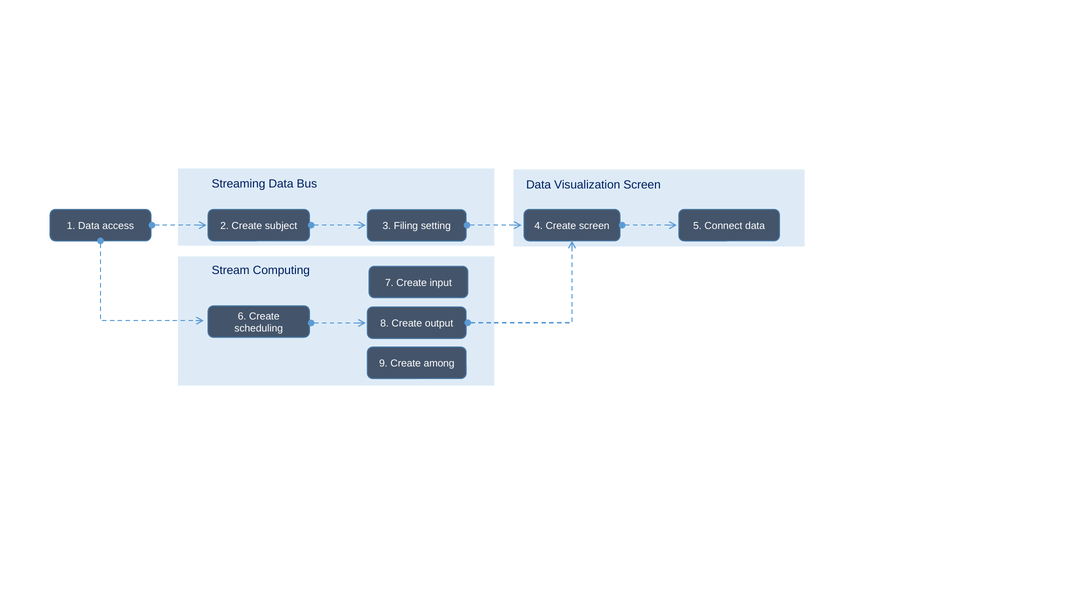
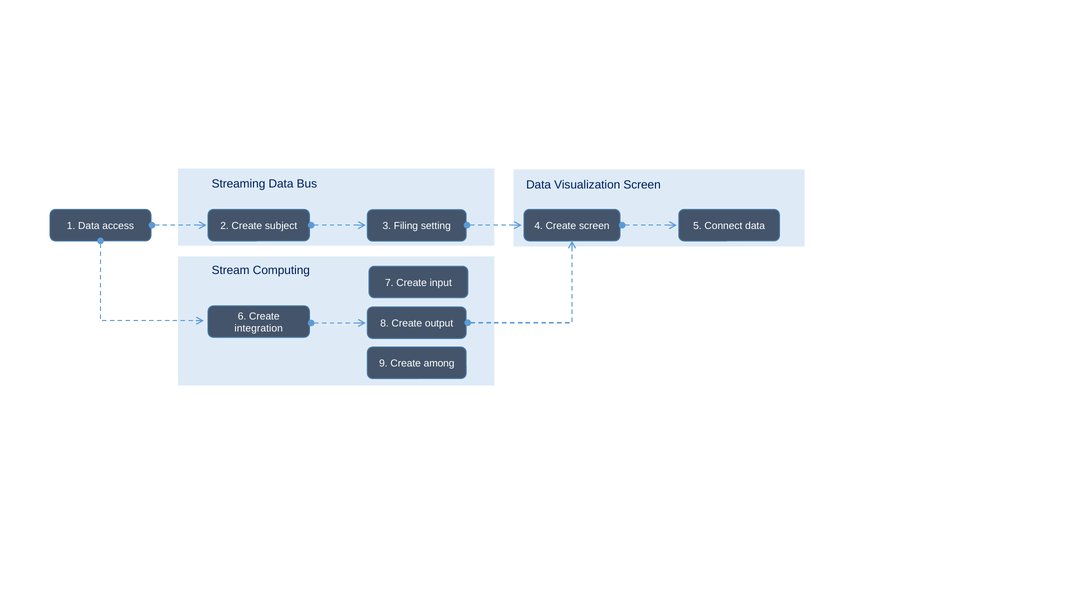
scheduling: scheduling -> integration
